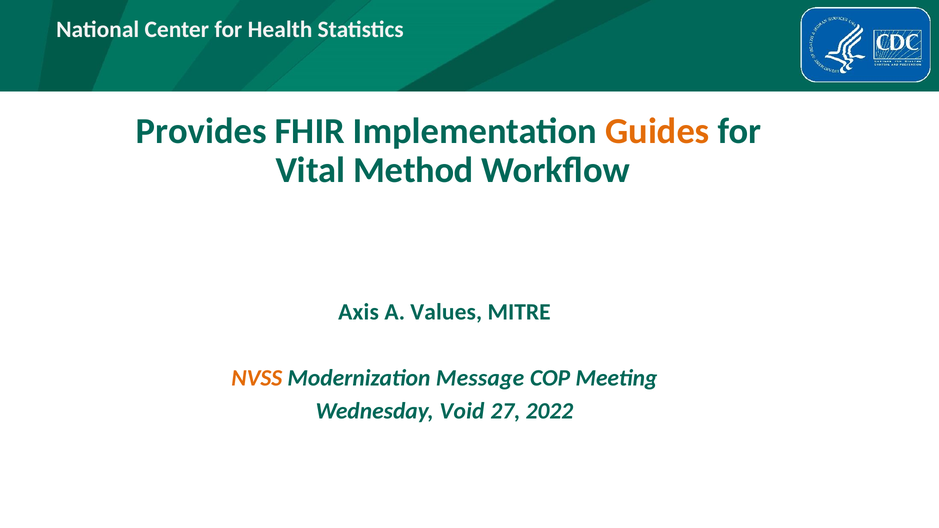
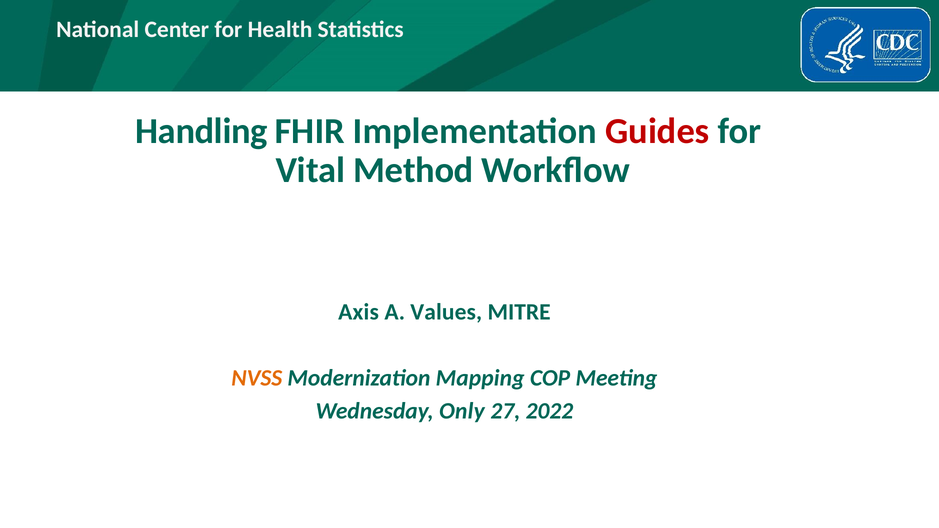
Provides: Provides -> Handling
Guides colour: orange -> red
Message: Message -> Mapping
Void: Void -> Only
